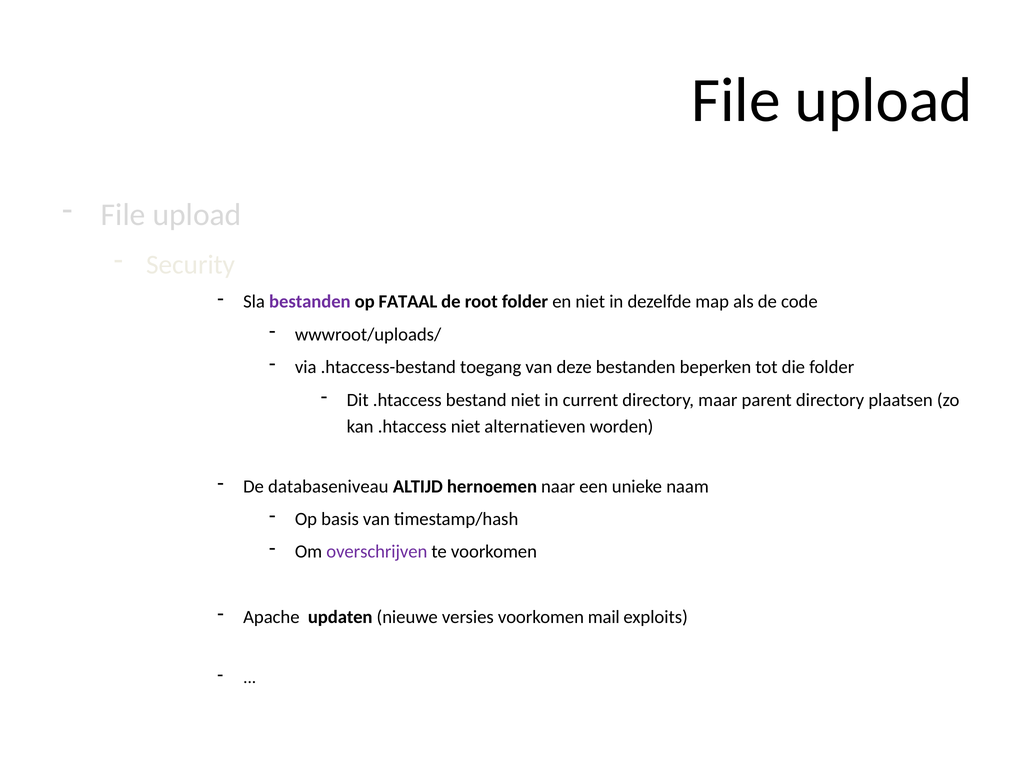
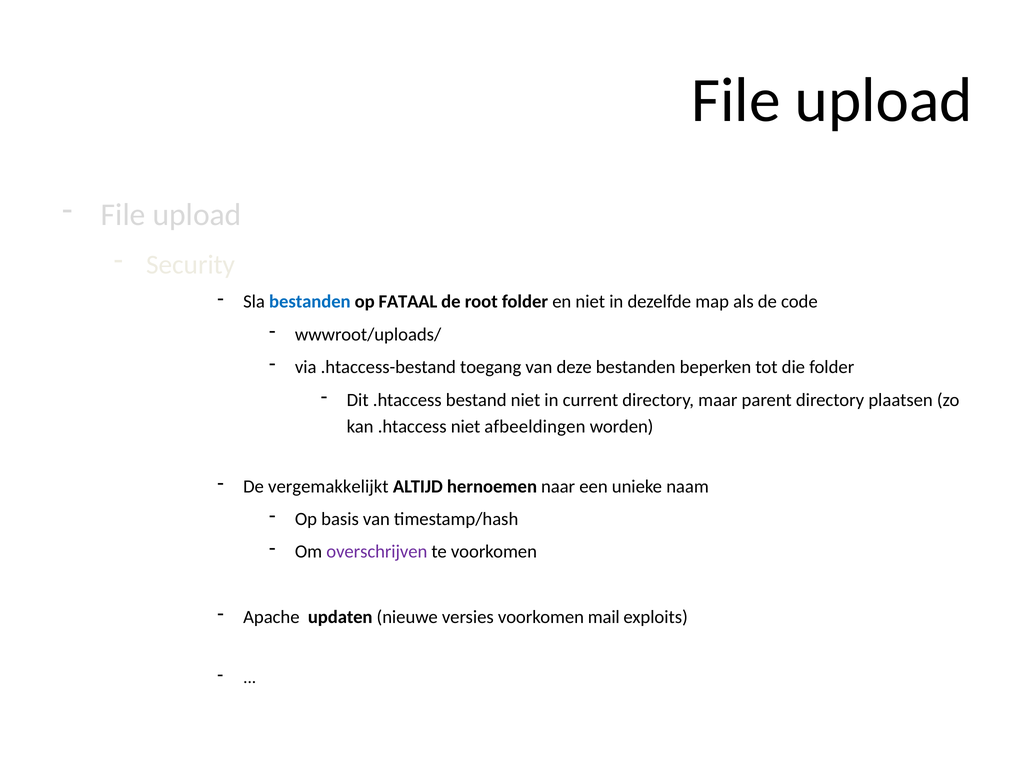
bestanden at (310, 302) colour: purple -> blue
alternatieven: alternatieven -> afbeeldingen
databaseniveau: databaseniveau -> vergemakkelijkt
